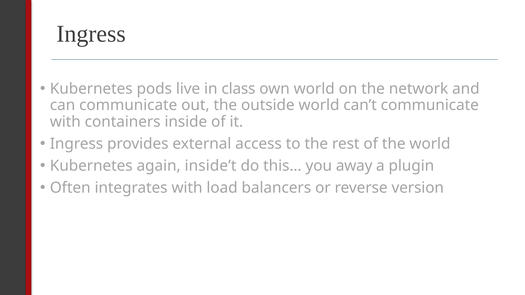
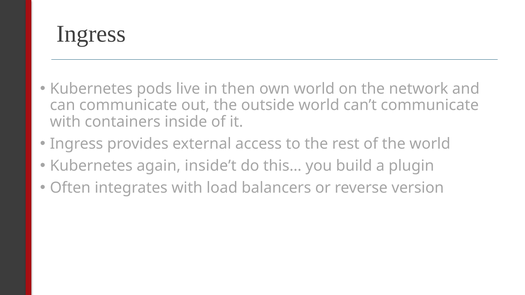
class: class -> then
away: away -> build
